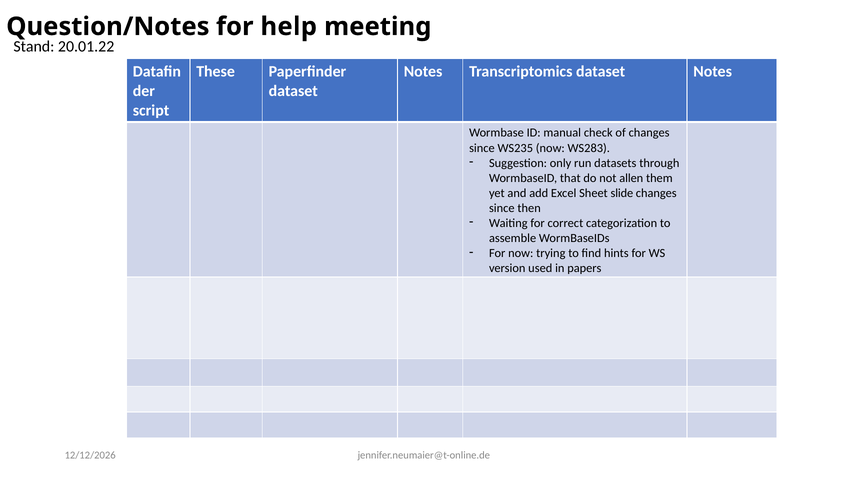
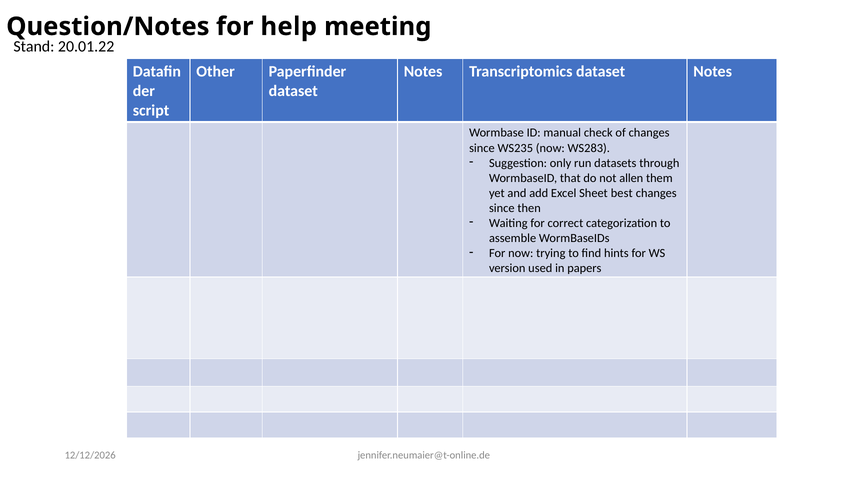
These: These -> Other
slide: slide -> best
